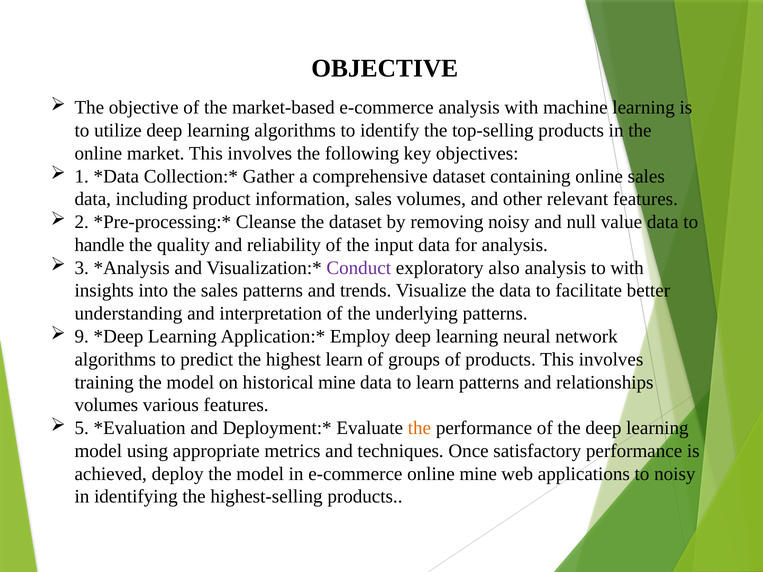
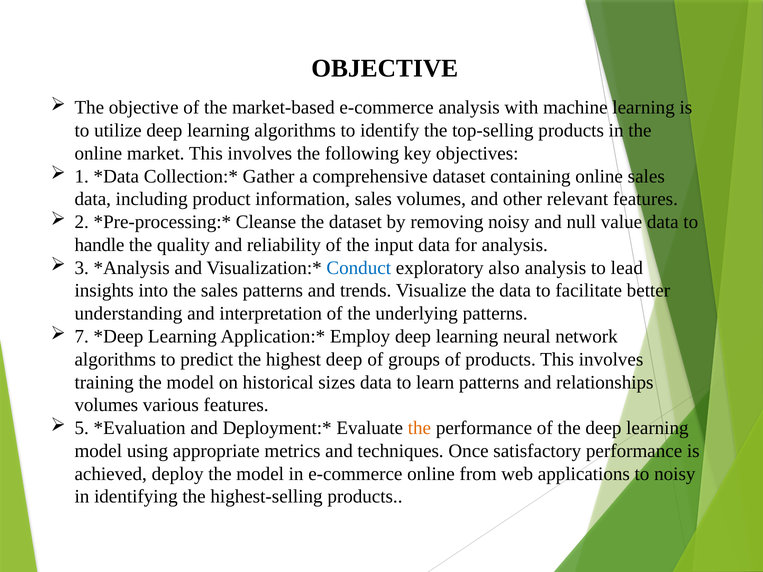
Conduct colour: purple -> blue
to with: with -> lead
9: 9 -> 7
highest learn: learn -> deep
historical mine: mine -> sizes
online mine: mine -> from
